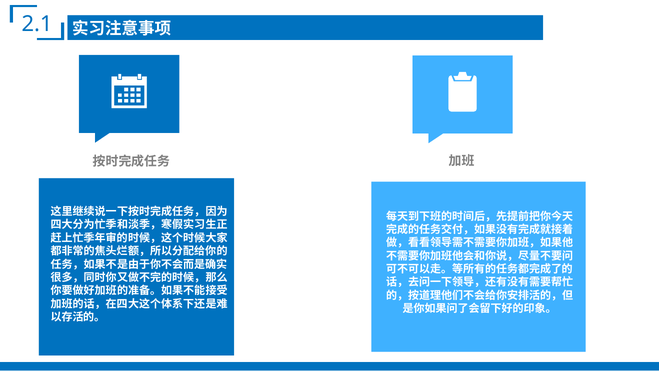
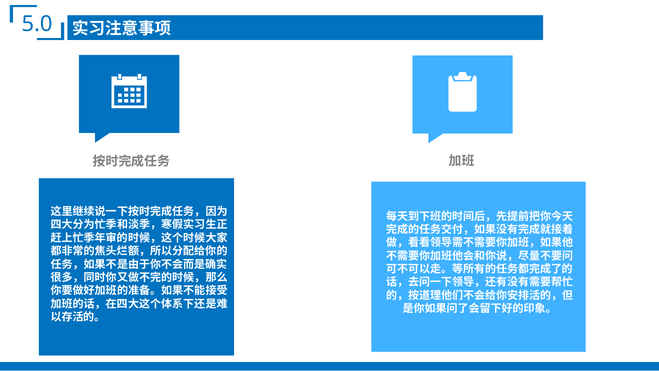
2.1: 2.1 -> 5.0
